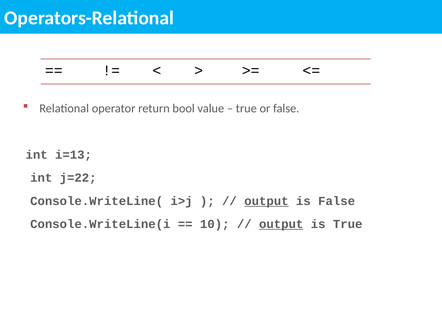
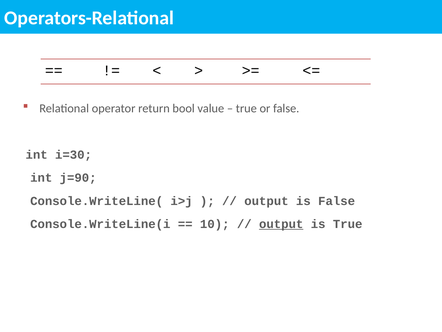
i=13: i=13 -> i=30
j=22: j=22 -> j=90
output at (266, 201) underline: present -> none
